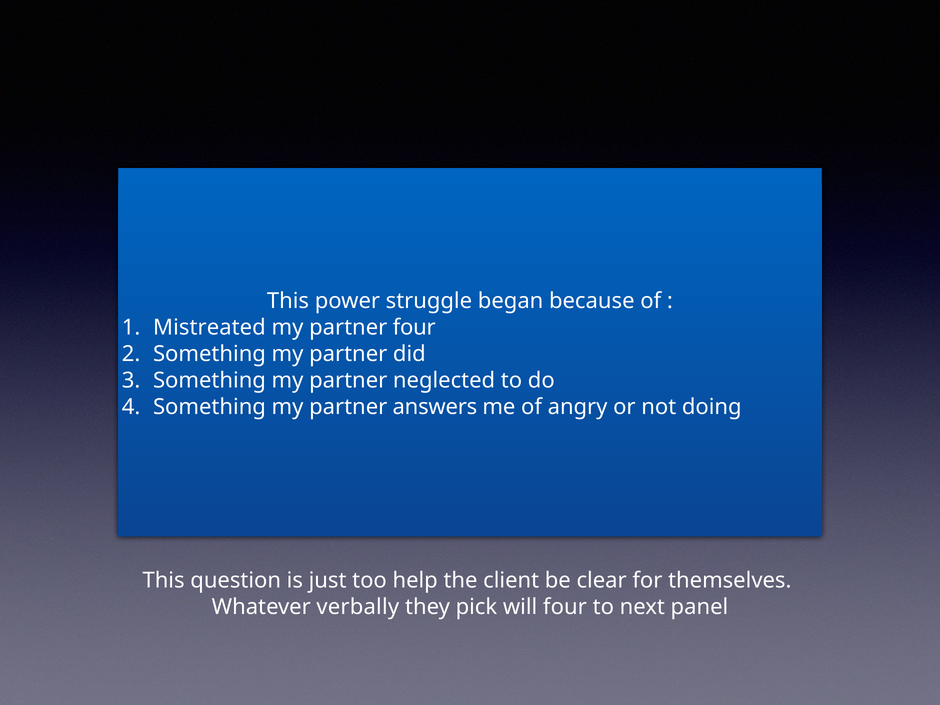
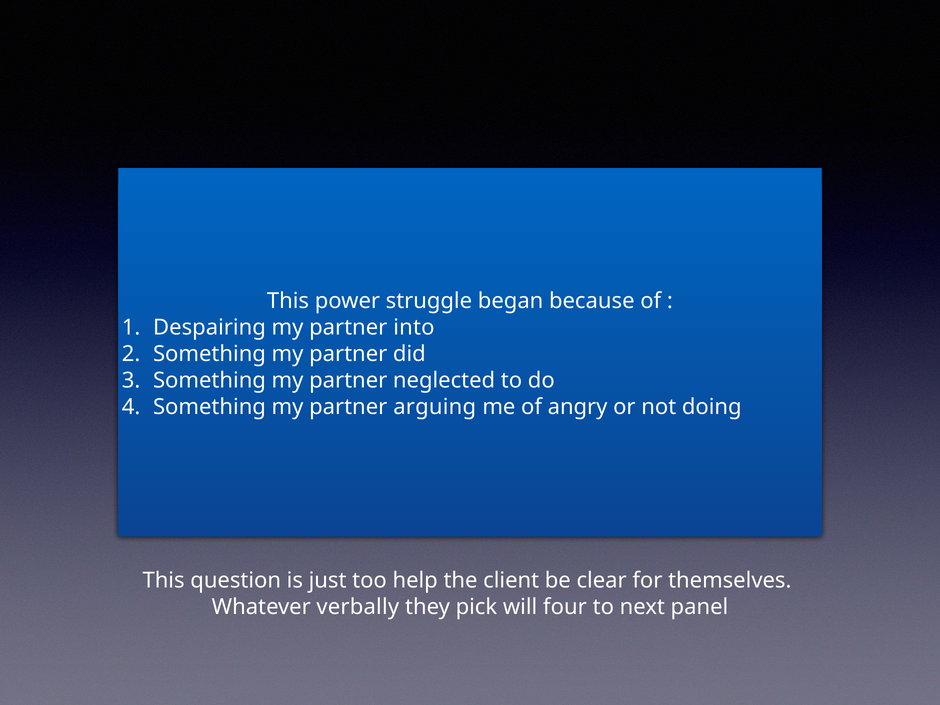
Mistreated: Mistreated -> Despairing
partner four: four -> into
answers: answers -> arguing
